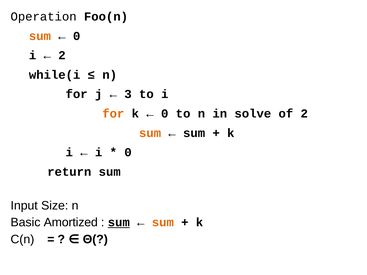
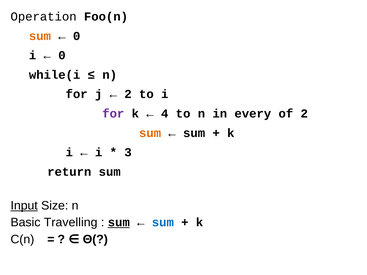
2 at (62, 55): 2 -> 0
3 at (128, 94): 3 -> 2
for at (113, 114) colour: orange -> purple
0 at (165, 114): 0 -> 4
solve: solve -> every
0 at (128, 153): 0 -> 3
Input underline: none -> present
Amortized: Amortized -> Travelling
sum at (163, 223) colour: orange -> blue
